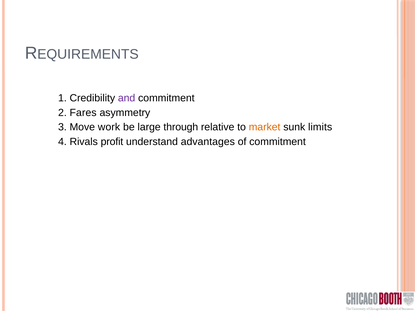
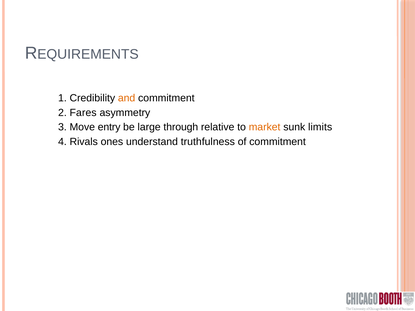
and colour: purple -> orange
work: work -> entry
profit: profit -> ones
advantages: advantages -> truthfulness
